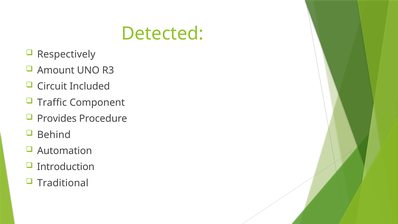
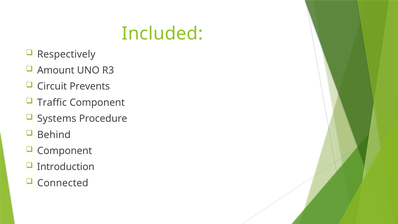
Detected: Detected -> Included
Included: Included -> Prevents
Provides: Provides -> Systems
Automation at (65, 151): Automation -> Component
Traditional: Traditional -> Connected
